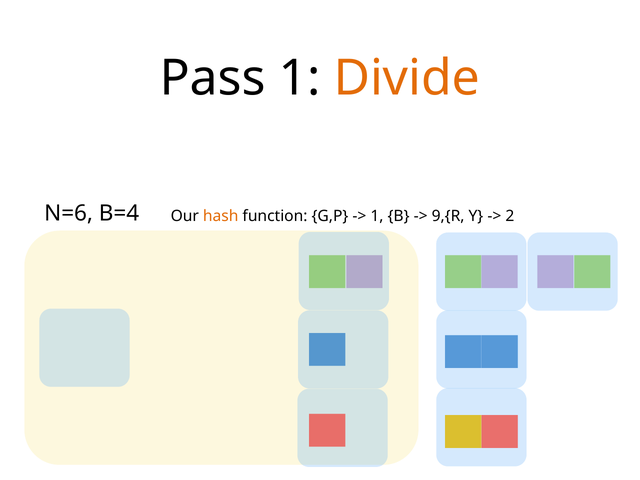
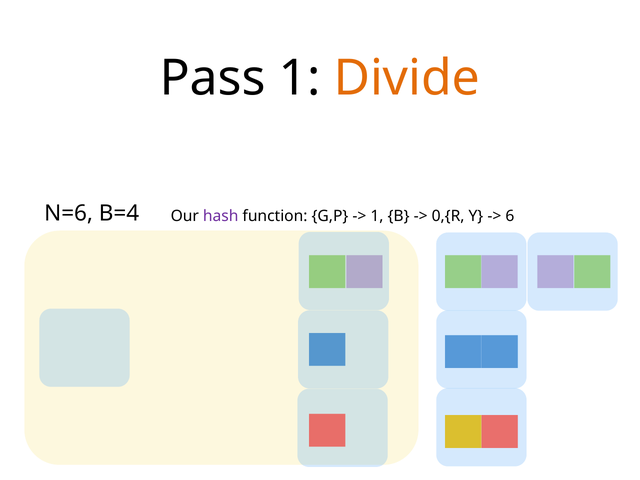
hash colour: orange -> purple
9,{R: 9,{R -> 0,{R
2: 2 -> 6
